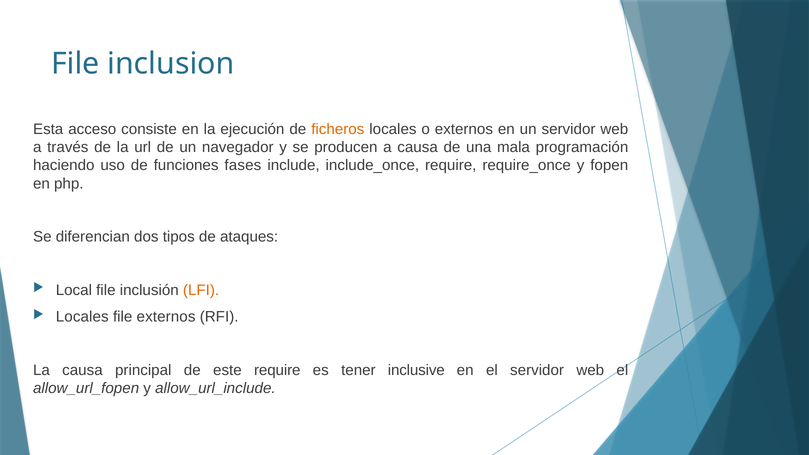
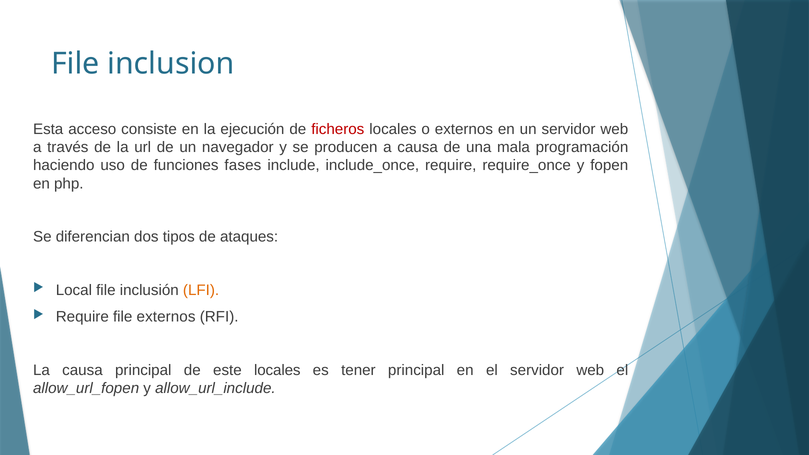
ficheros colour: orange -> red
Locales at (82, 317): Locales -> Require
este require: require -> locales
tener inclusive: inclusive -> principal
